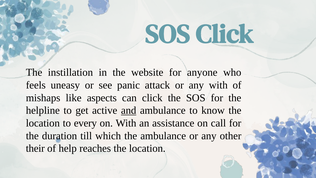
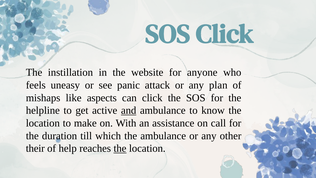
any with: with -> plan
every: every -> make
the at (120, 148) underline: none -> present
